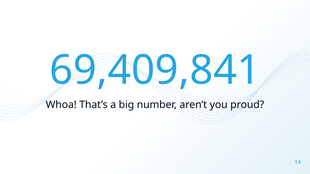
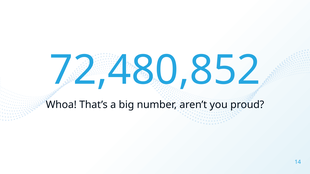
69,409,841: 69,409,841 -> 72,480,852
